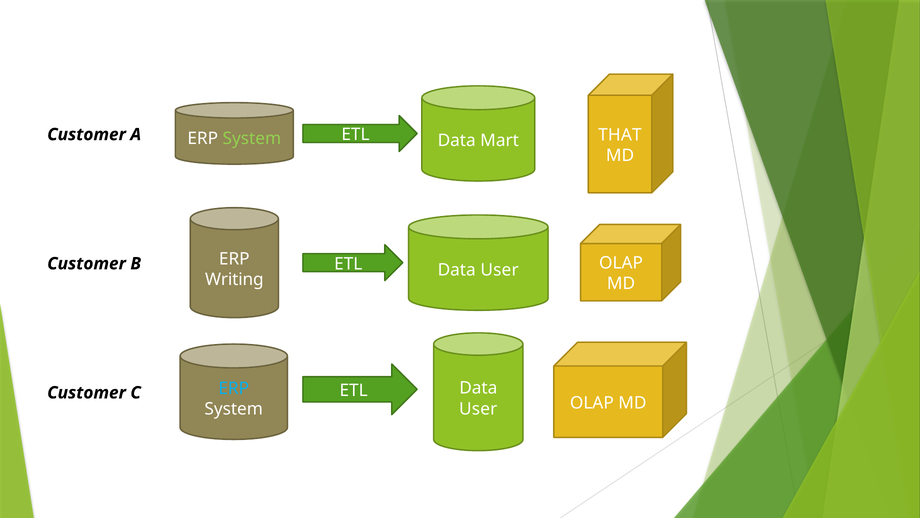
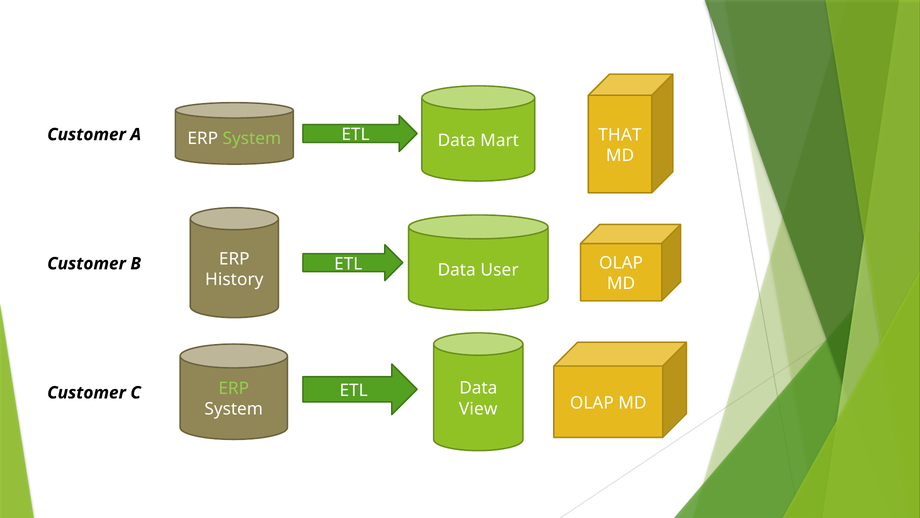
Writing: Writing -> History
ERP at (234, 388) colour: light blue -> light green
User at (478, 409): User -> View
